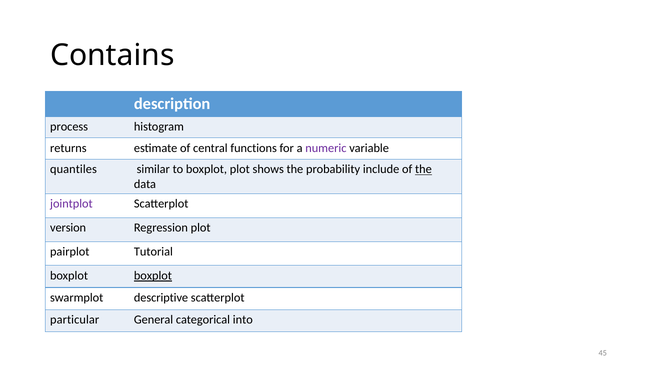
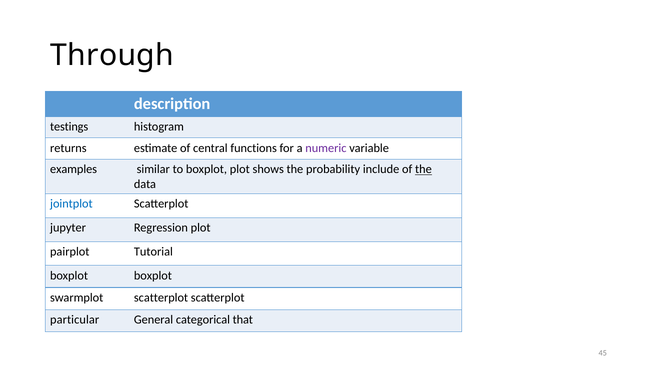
Contains: Contains -> Through
process: process -> testings
quantiles: quantiles -> examples
jointplot colour: purple -> blue
version: version -> jupyter
boxplot at (153, 275) underline: present -> none
swarmplot descriptive: descriptive -> scatterplot
into: into -> that
